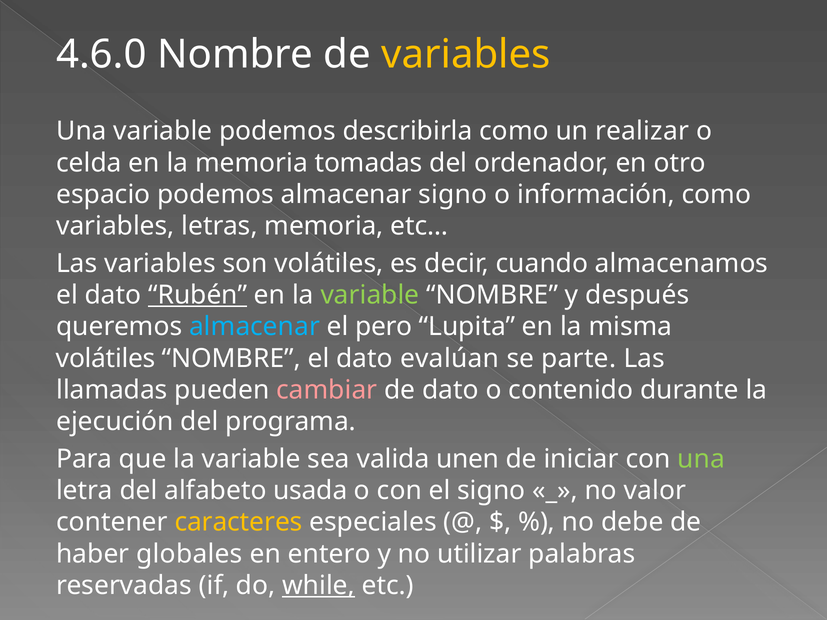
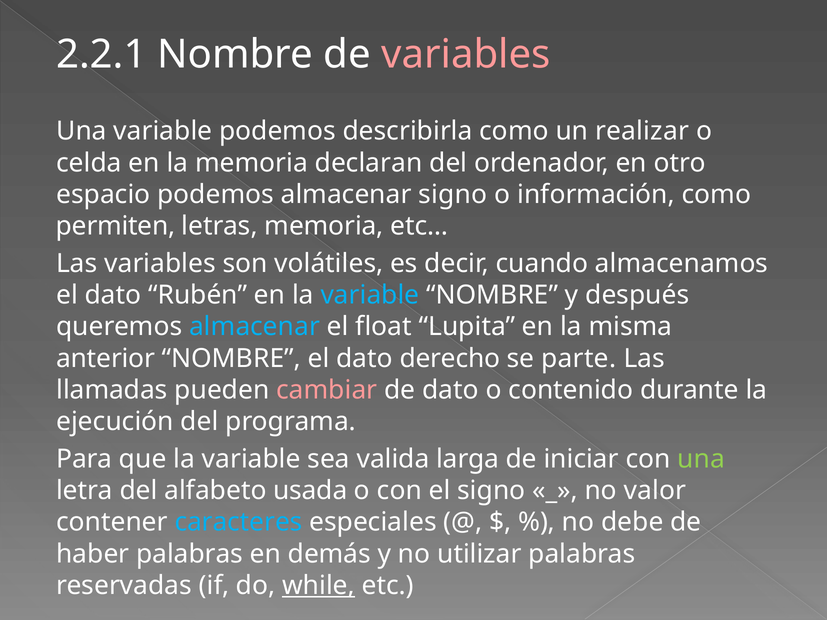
4.6.0: 4.6.0 -> 2.2.1
variables at (466, 55) colour: yellow -> pink
tomadas: tomadas -> declaran
variables at (115, 226): variables -> permiten
Rubén underline: present -> none
variable at (370, 295) colour: light green -> light blue
pero: pero -> float
volátiles at (106, 359): volátiles -> anterior
evalúan: evalúan -> derecho
unen: unen -> larga
caracteres colour: yellow -> light blue
haber globales: globales -> palabras
entero: entero -> demás
